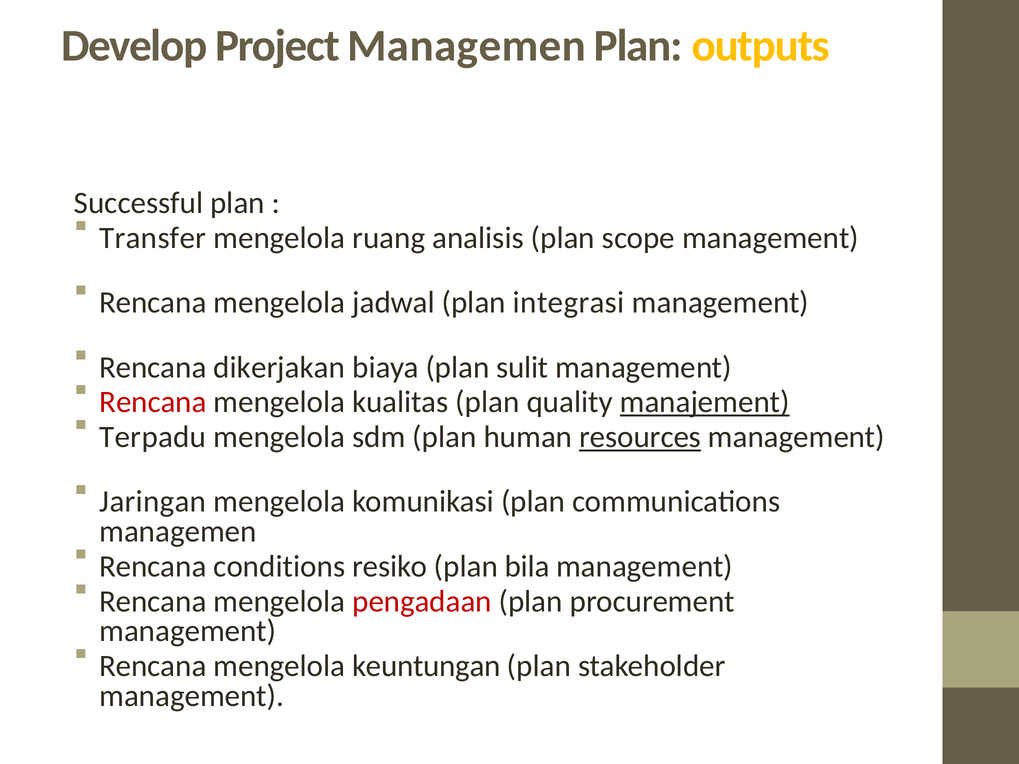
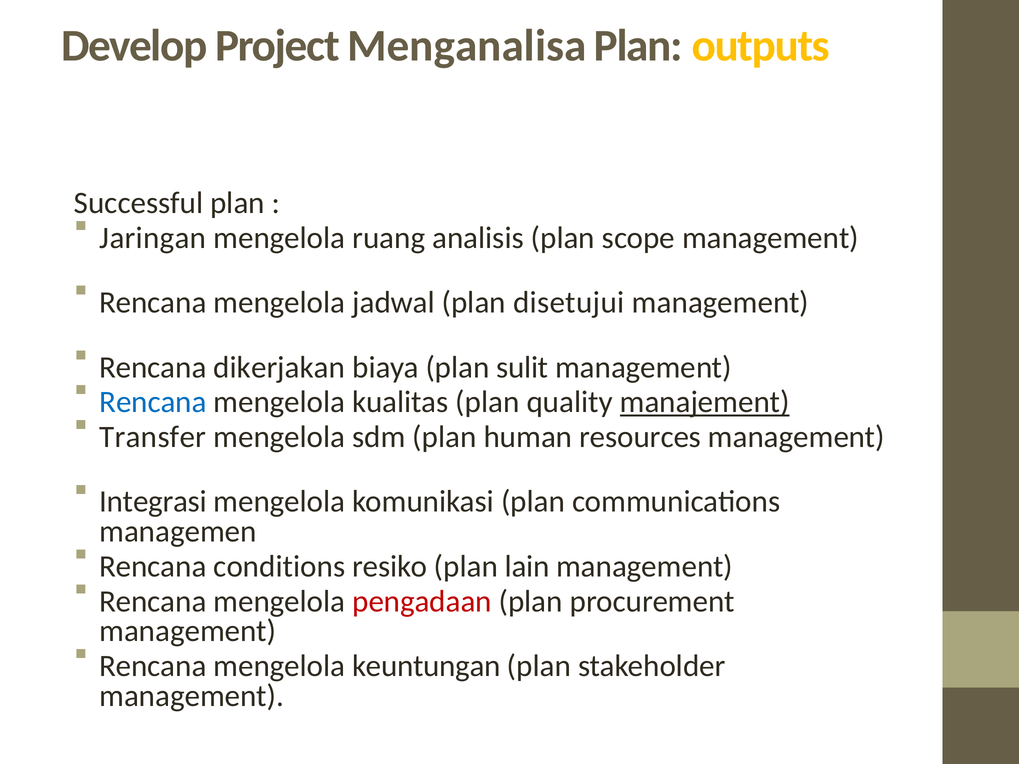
Project Managemen: Managemen -> Menganalisa
Transfer: Transfer -> Jaringan
integrasi: integrasi -> disetujui
Rencana at (153, 402) colour: red -> blue
Terpadu: Terpadu -> Transfer
resources underline: present -> none
Jaringan: Jaringan -> Integrasi
bila: bila -> lain
